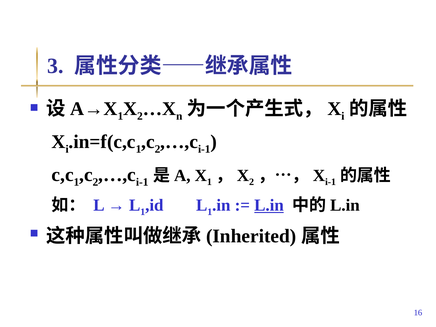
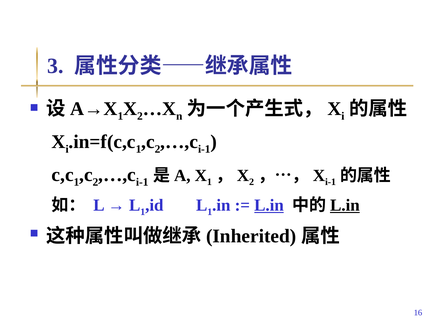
L.in at (345, 205) underline: none -> present
